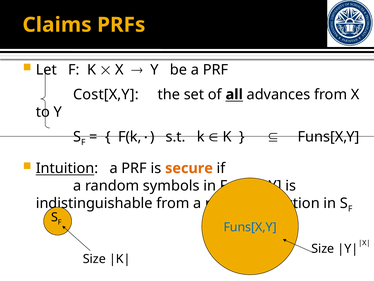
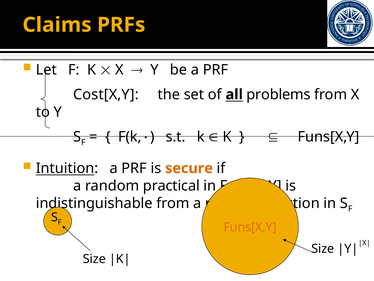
advances: advances -> problems
symbols: symbols -> practical
Funs[X,Y at (250, 227) colour: blue -> orange
